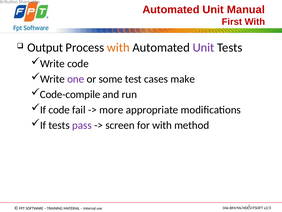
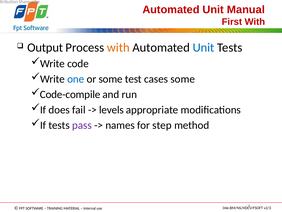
Unit at (203, 47) colour: purple -> blue
one colour: purple -> blue
cases make: make -> some
If code: code -> does
more: more -> levels
screen: screen -> names
for with: with -> step
